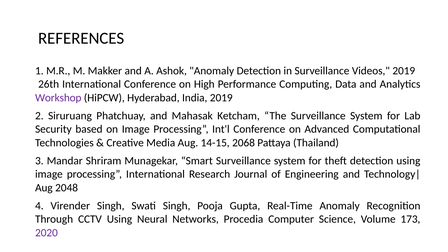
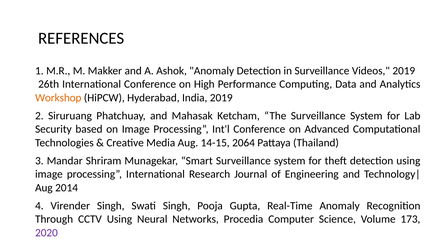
Workshop colour: purple -> orange
2068: 2068 -> 2064
2048: 2048 -> 2014
